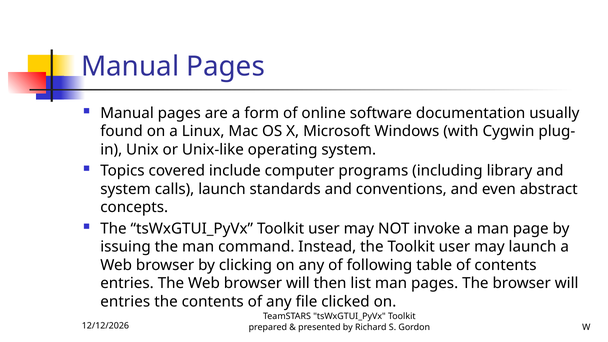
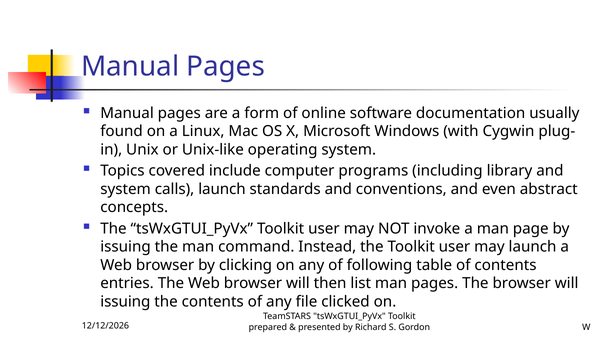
entries at (125, 302): entries -> issuing
